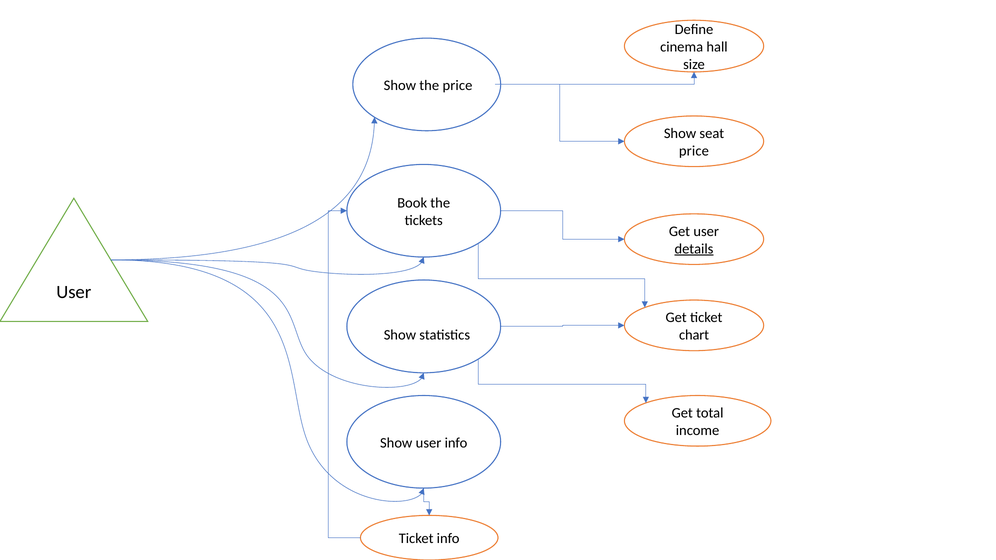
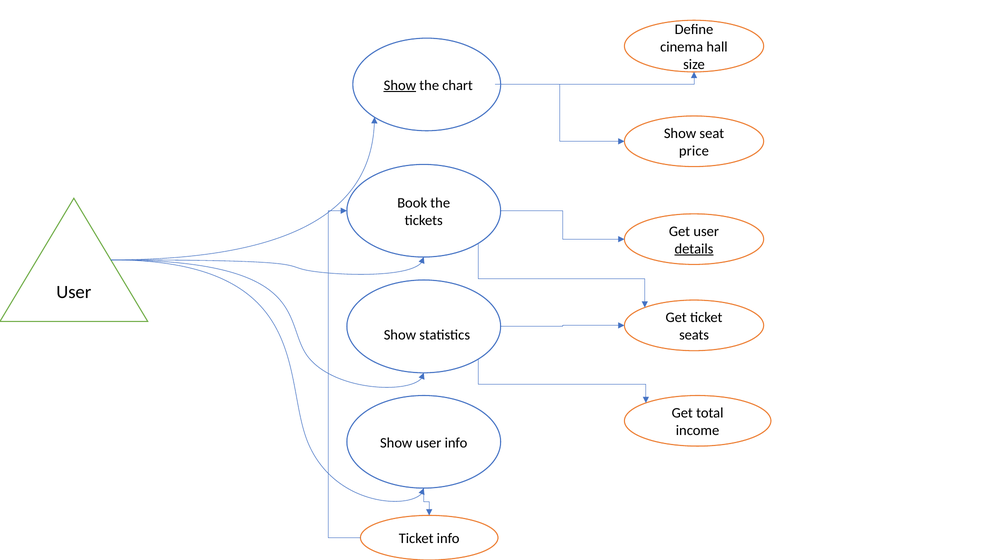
Show at (400, 85) underline: none -> present
the price: price -> chart
chart: chart -> seats
